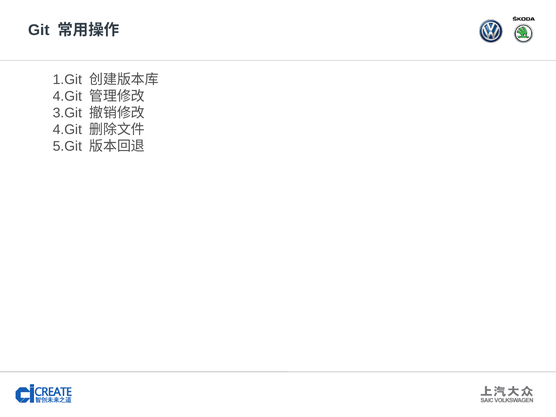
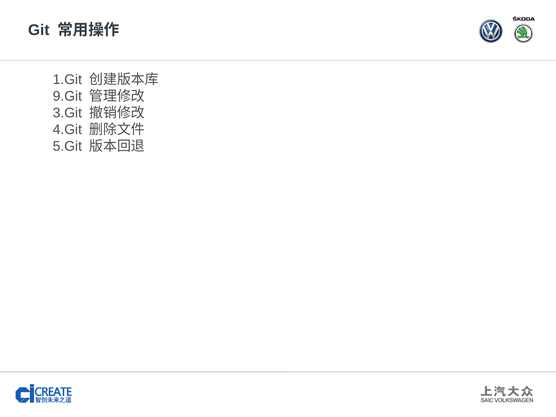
4.Git at (67, 96): 4.Git -> 9.Git
